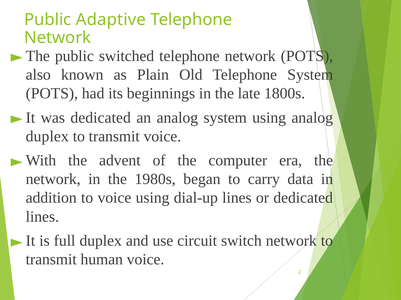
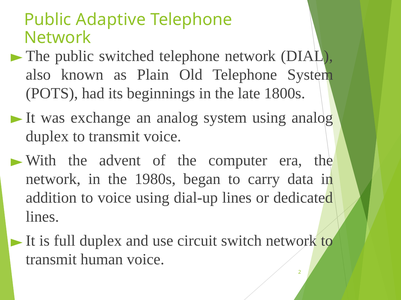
network POTS: POTS -> DIAL
was dedicated: dedicated -> exchange
